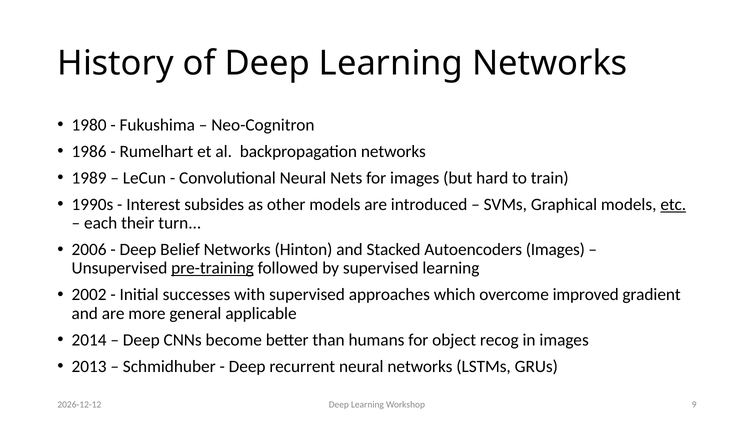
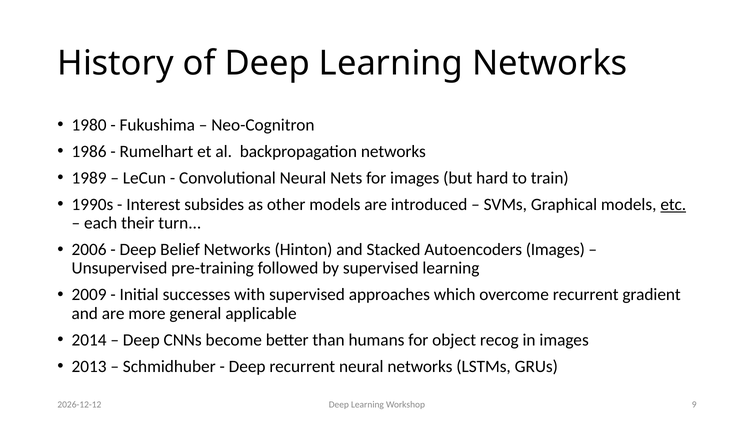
pre-training underline: present -> none
2002: 2002 -> 2009
overcome improved: improved -> recurrent
